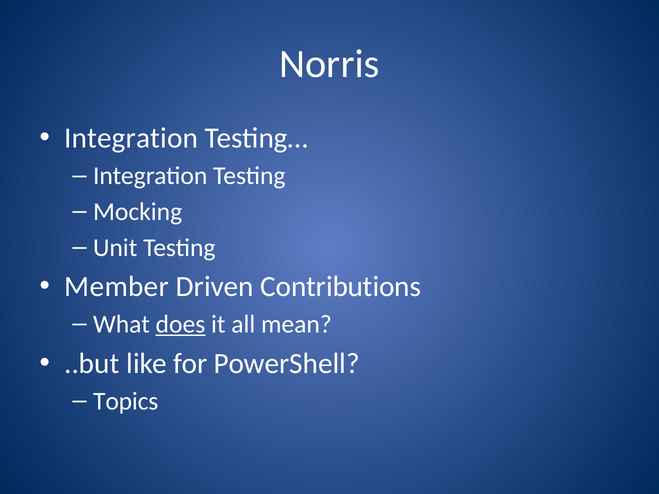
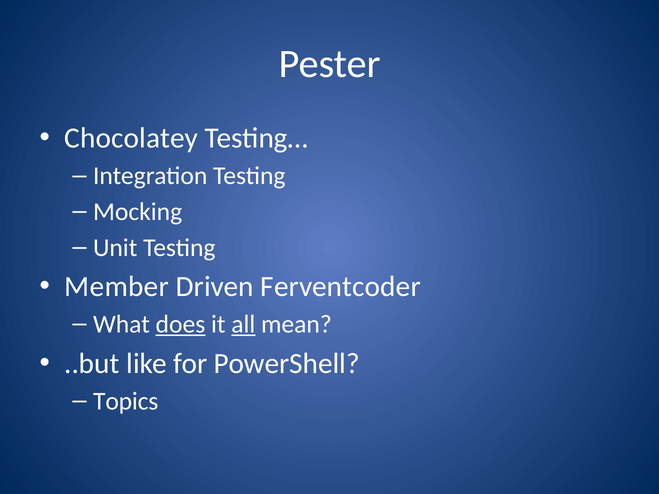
Norris: Norris -> Pester
Integration at (131, 138): Integration -> Chocolatey
Contributions: Contributions -> Ferventcoder
all underline: none -> present
